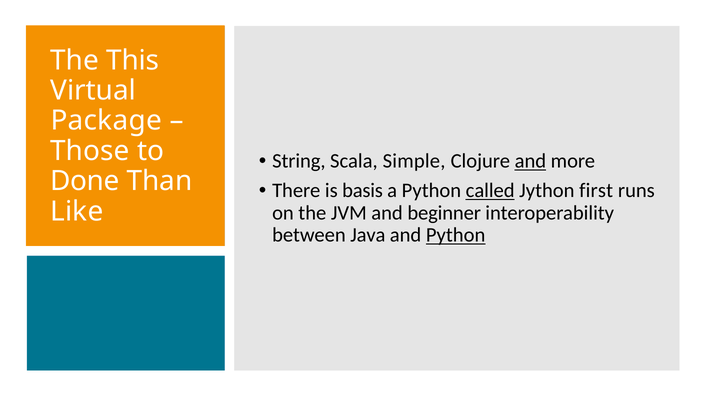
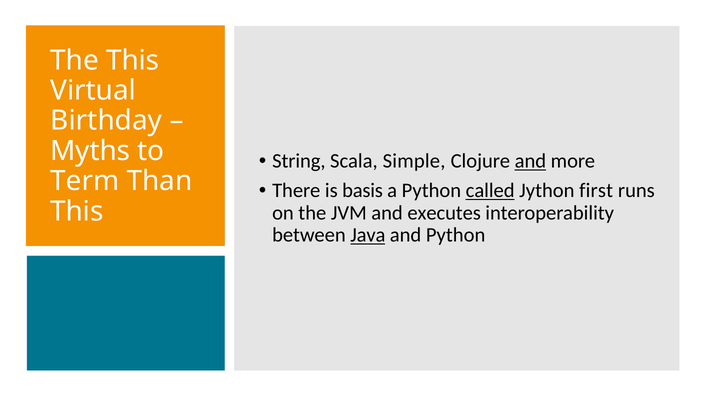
Package: Package -> Birthday
Those: Those -> Myths
Done: Done -> Term
Like at (77, 211): Like -> This
beginner: beginner -> executes
Java underline: none -> present
Python at (456, 235) underline: present -> none
